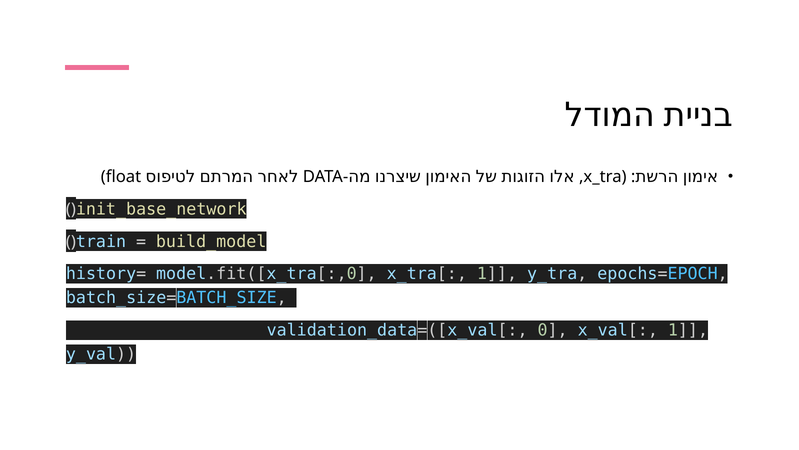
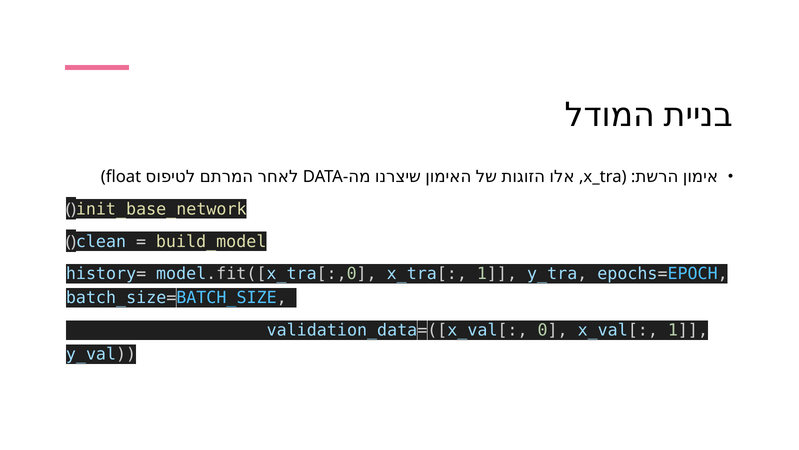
train: train -> clean
